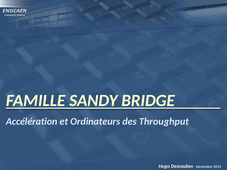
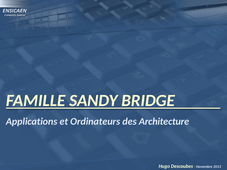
Accélération: Accélération -> Applications
Throughput: Throughput -> Architecture
